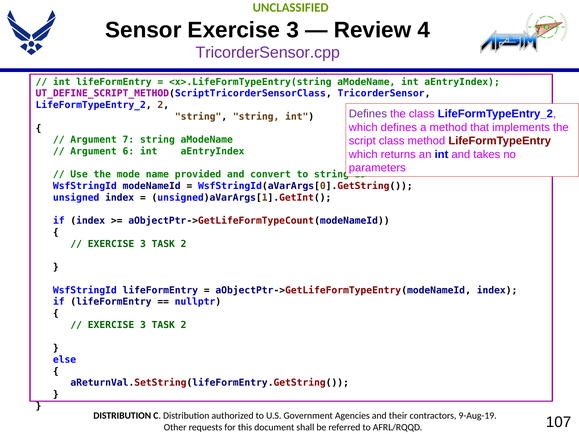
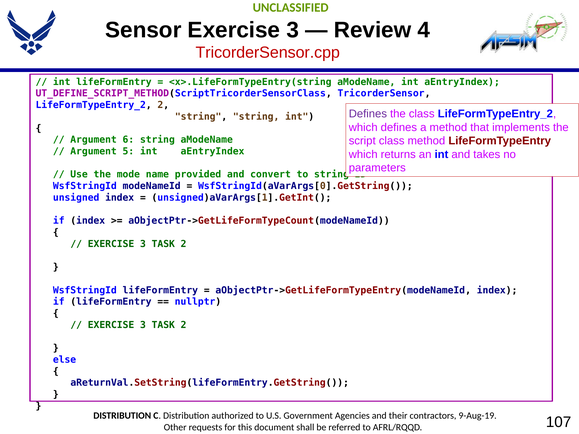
TricorderSensor.cpp colour: purple -> red
7: 7 -> 6
6: 6 -> 5
